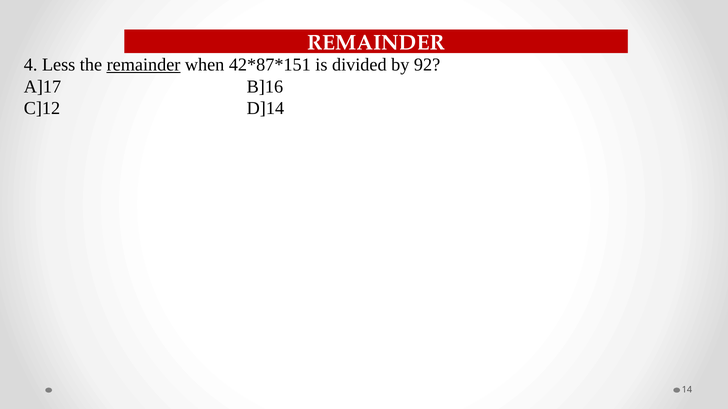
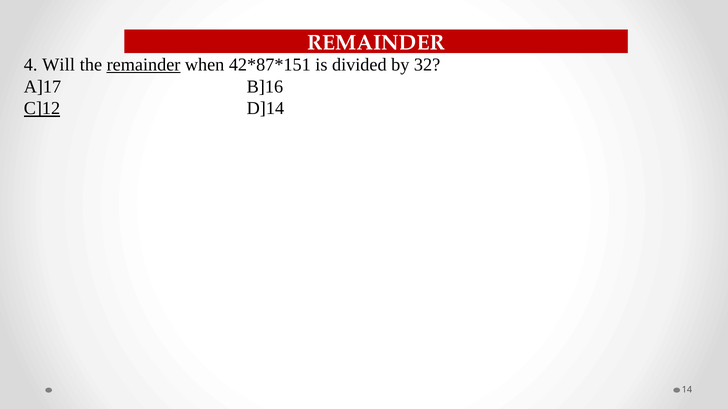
Less: Less -> Will
92: 92 -> 32
C]12 underline: none -> present
